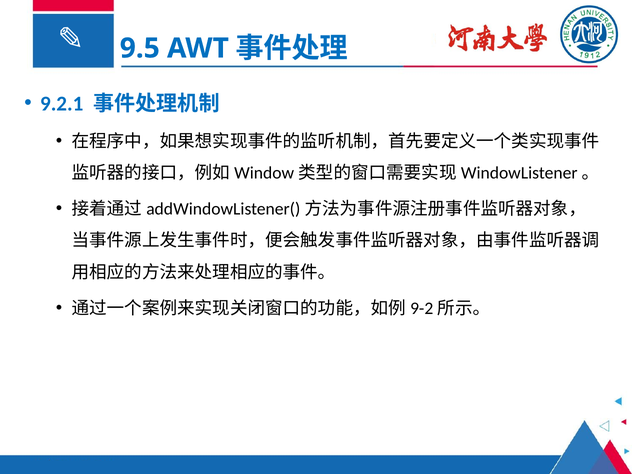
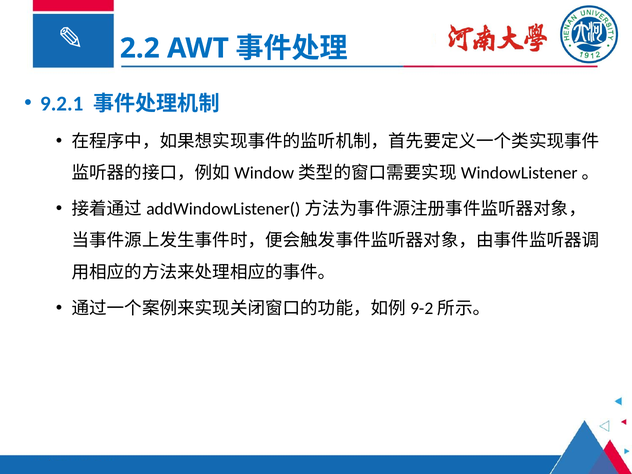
9.5: 9.5 -> 2.2
